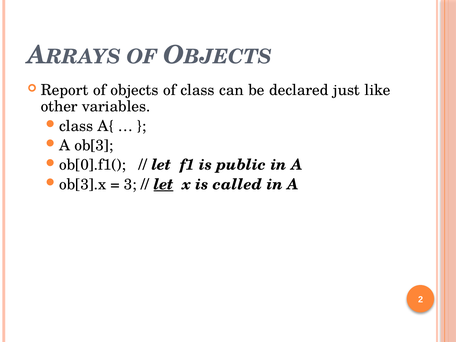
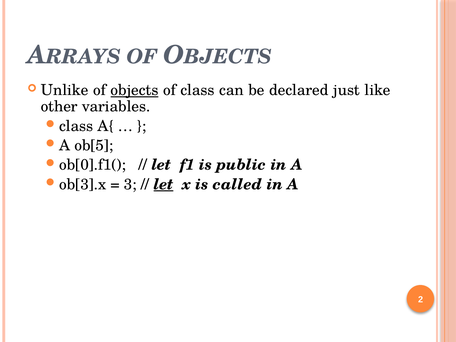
Report: Report -> Unlike
objects underline: none -> present
ob[3: ob[3 -> ob[5
